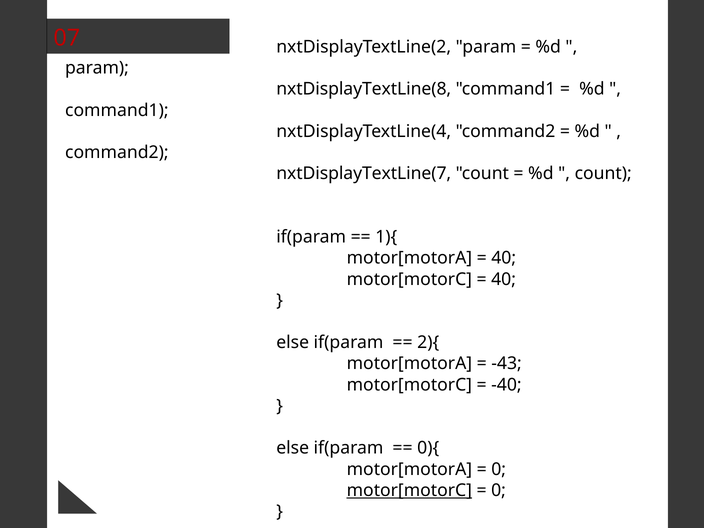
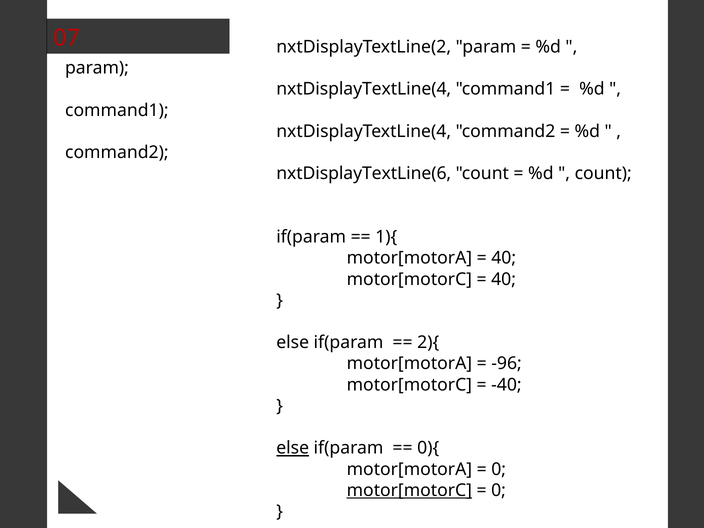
nxtDisplayTextLine(8 at (364, 89): nxtDisplayTextLine(8 -> nxtDisplayTextLine(4
nxtDisplayTextLine(7: nxtDisplayTextLine(7 -> nxtDisplayTextLine(6
-43: -43 -> -96
else at (293, 448) underline: none -> present
